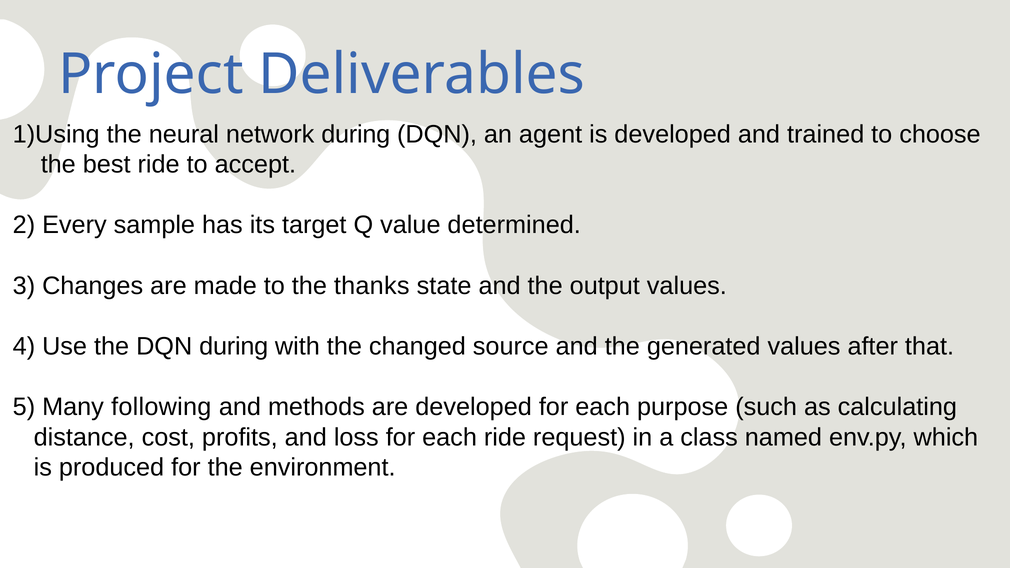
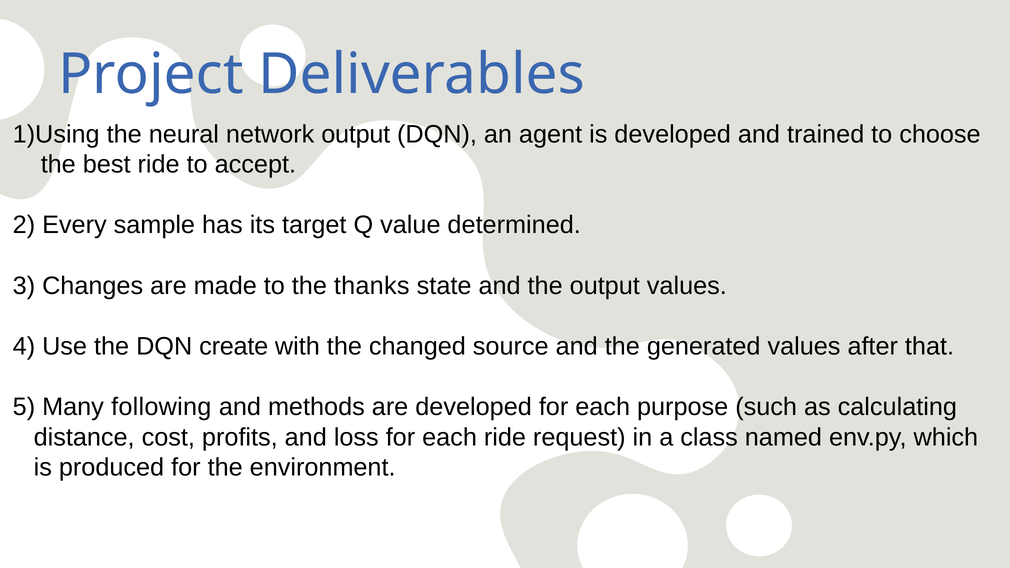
network during: during -> output
DQN during: during -> create
